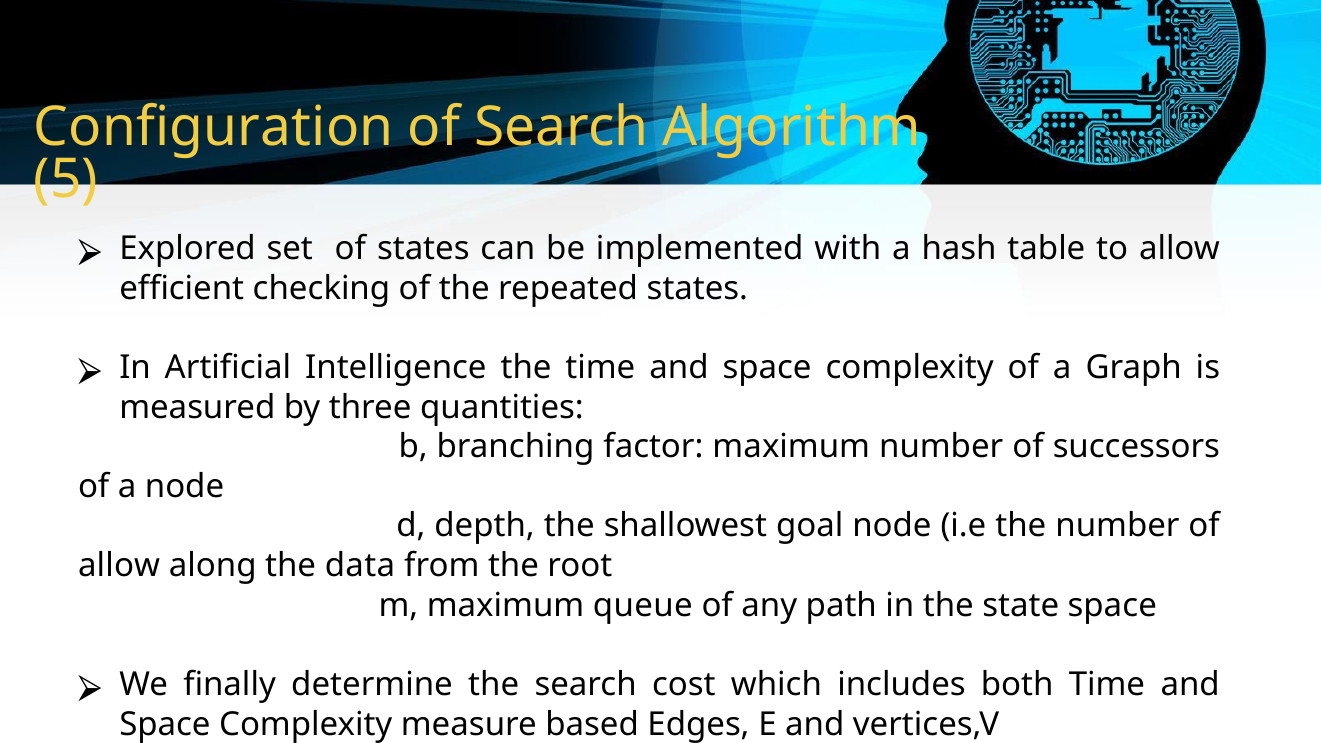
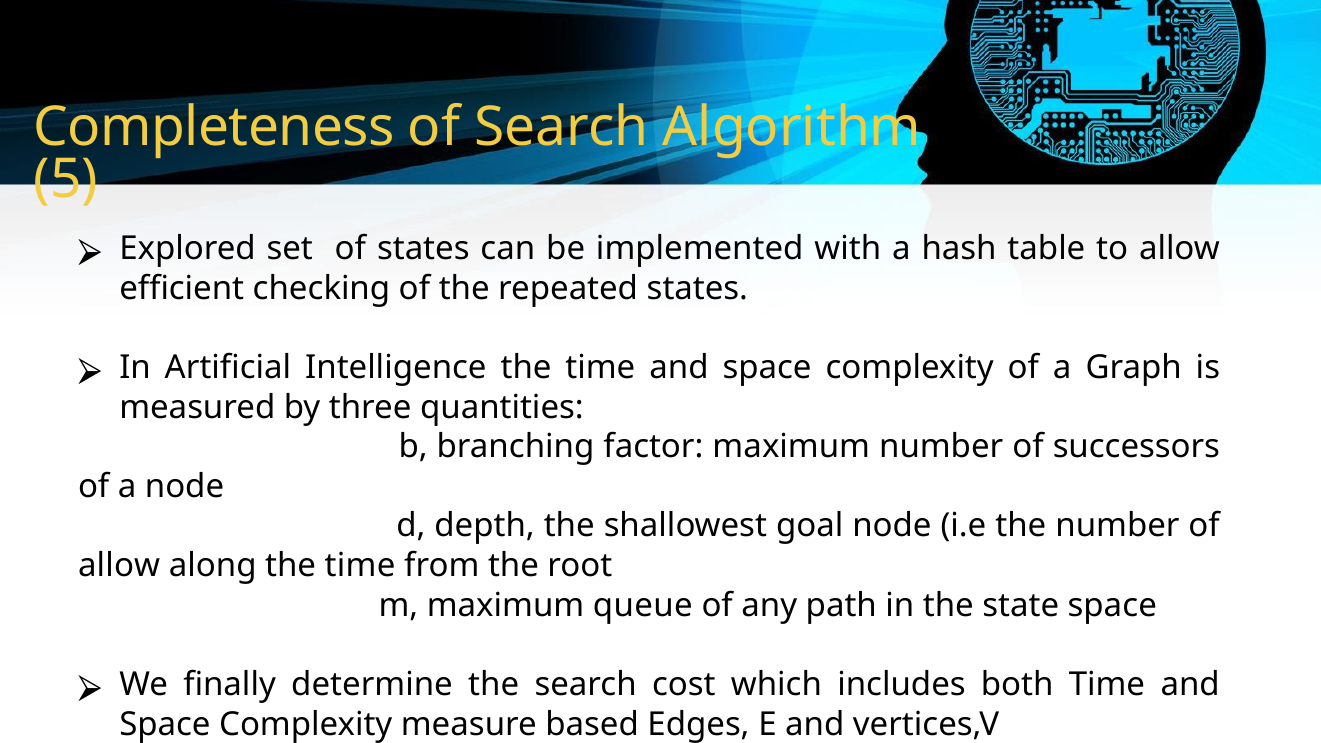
Configuration: Configuration -> Completeness
along the data: data -> time
